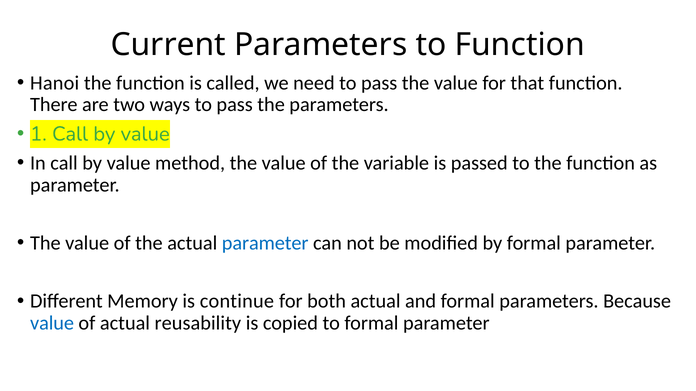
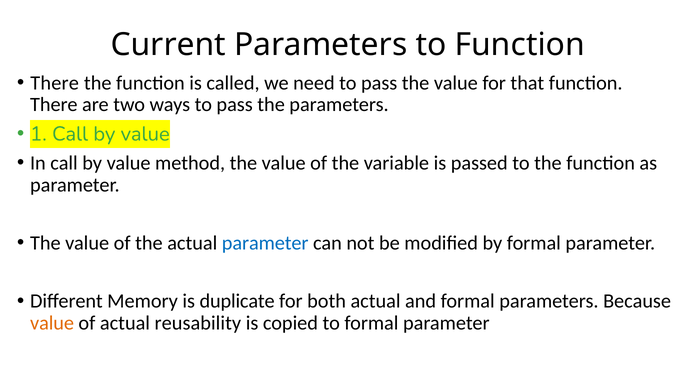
Hanoi at (55, 83): Hanoi -> There
continue: continue -> duplicate
value at (52, 323) colour: blue -> orange
